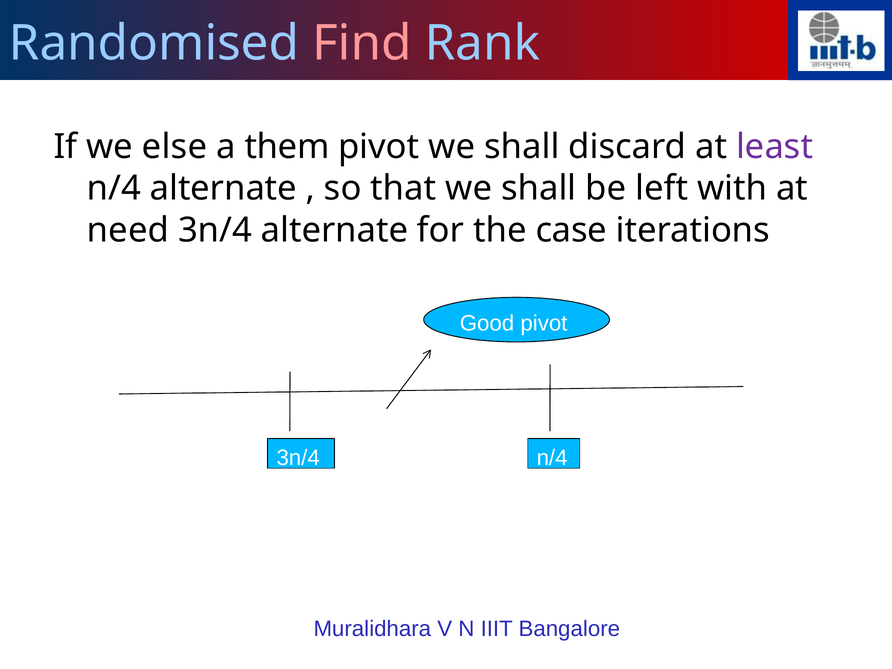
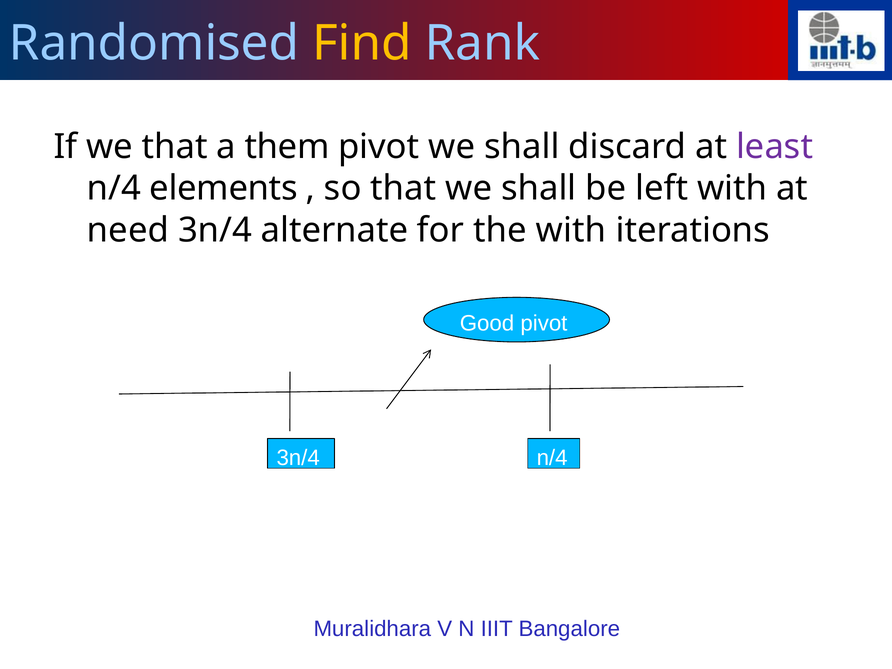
Find colour: pink -> yellow
we else: else -> that
n/4 alternate: alternate -> elements
the case: case -> with
